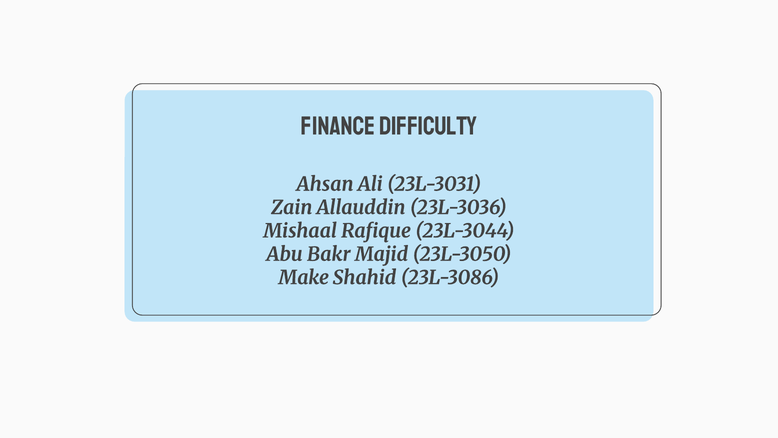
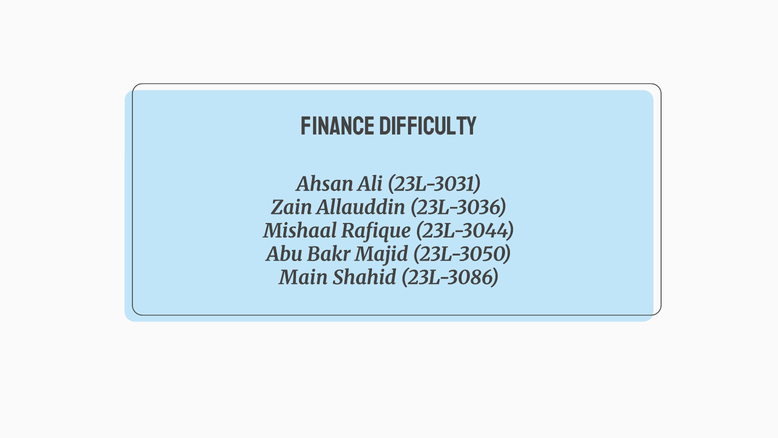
Make: Make -> Main
